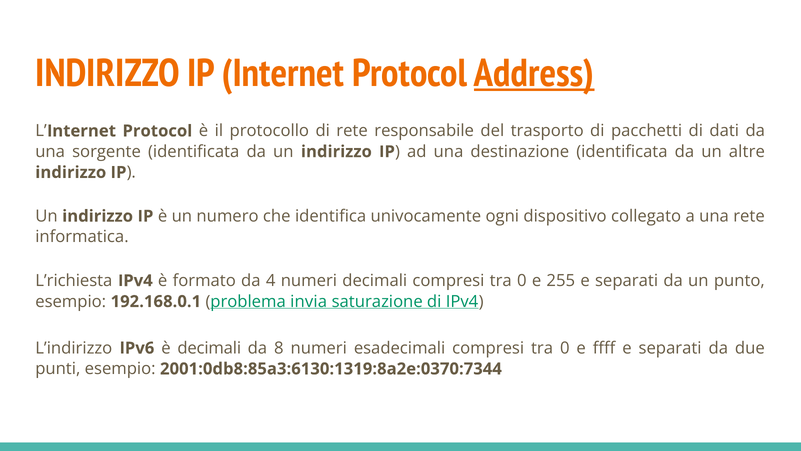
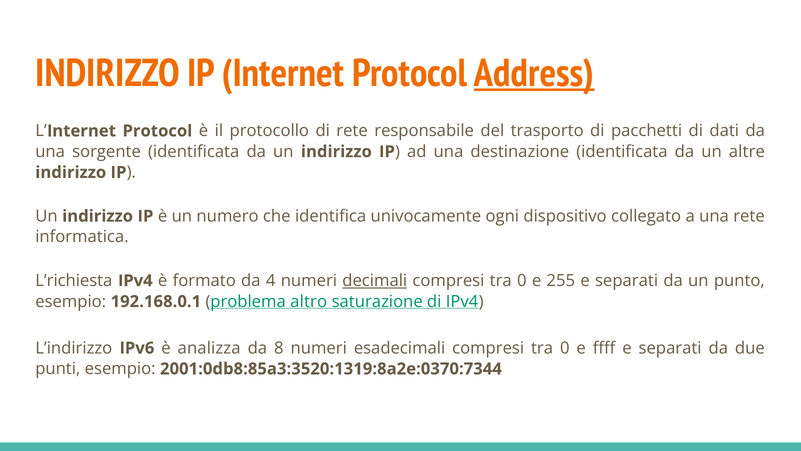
decimali at (375, 280) underline: none -> present
invia: invia -> altro
è decimali: decimali -> analizza
2001:0db8:85a3:6130:1319:8a2e:0370:7344: 2001:0db8:85a3:6130:1319:8a2e:0370:7344 -> 2001:0db8:85a3:3520:1319:8a2e:0370:7344
